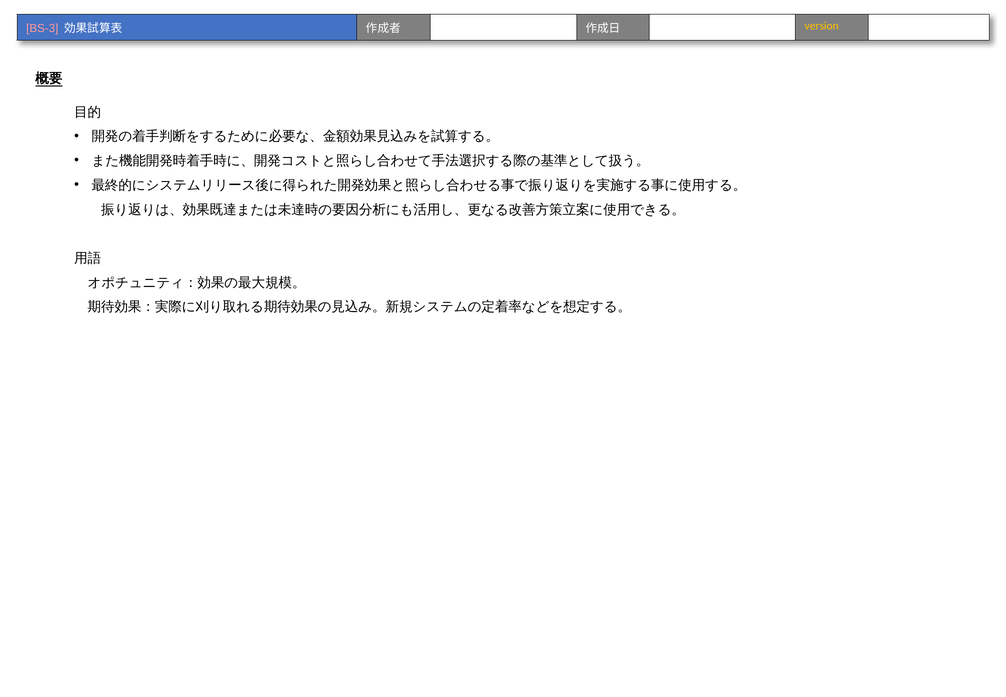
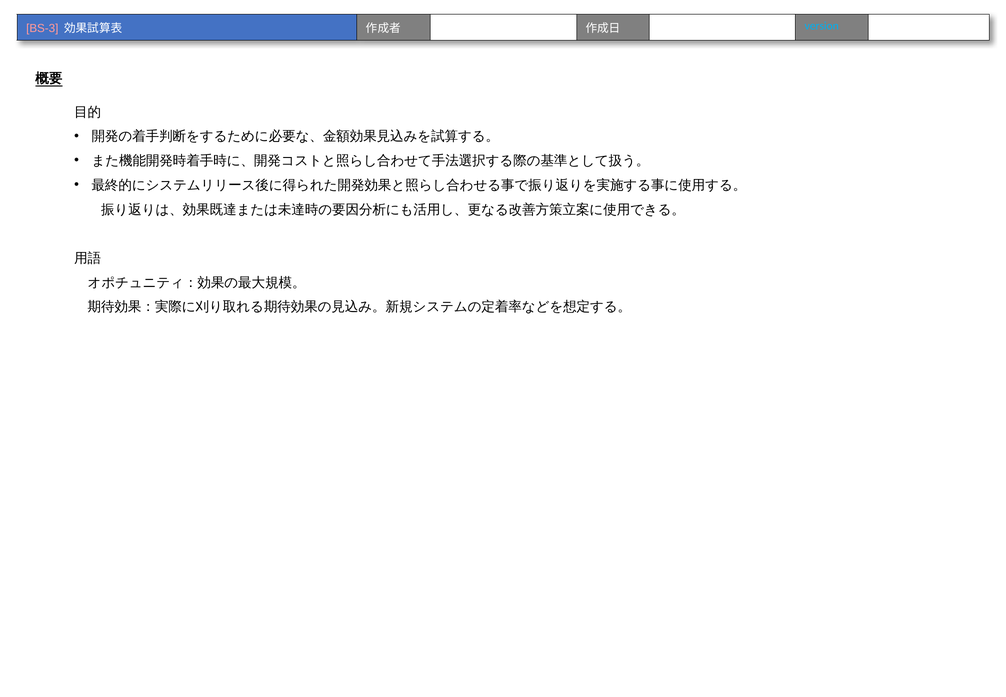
version colour: yellow -> light blue
